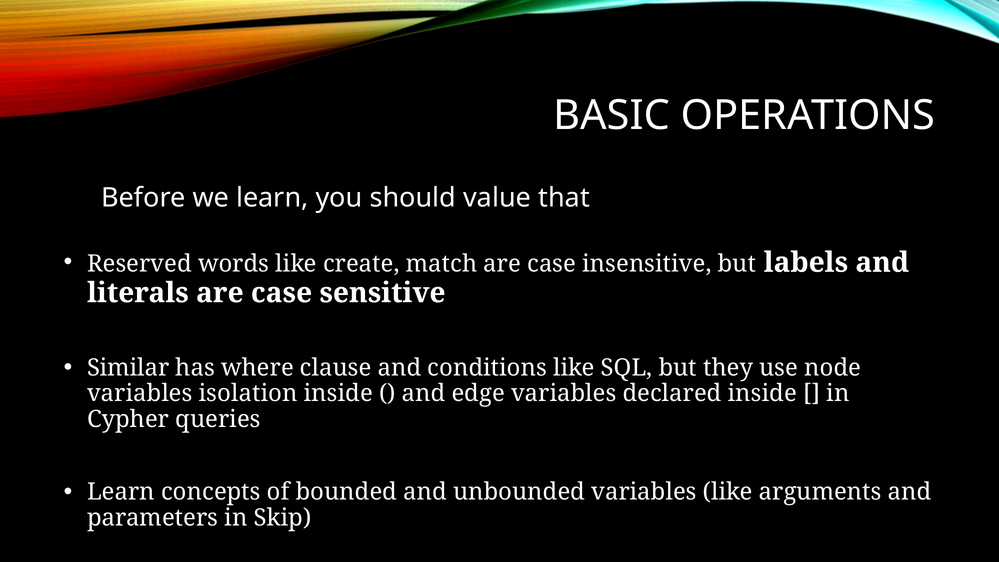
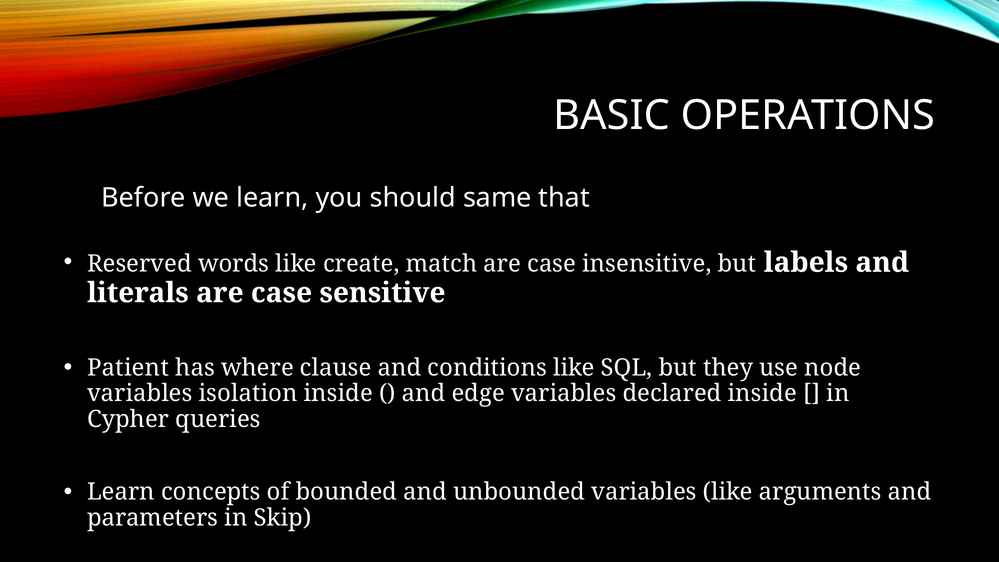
value: value -> same
Similar: Similar -> Patient
